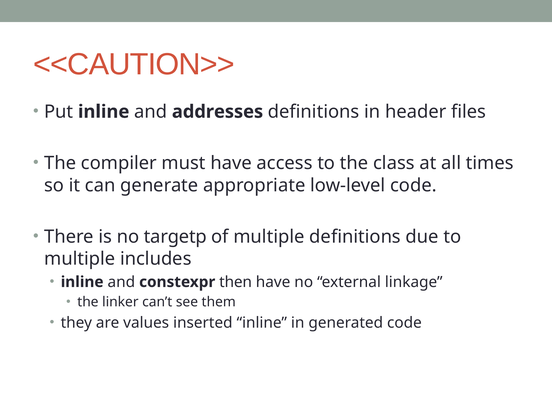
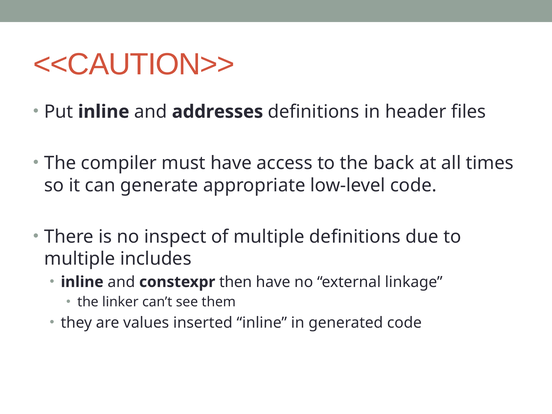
class: class -> back
targetp: targetp -> inspect
